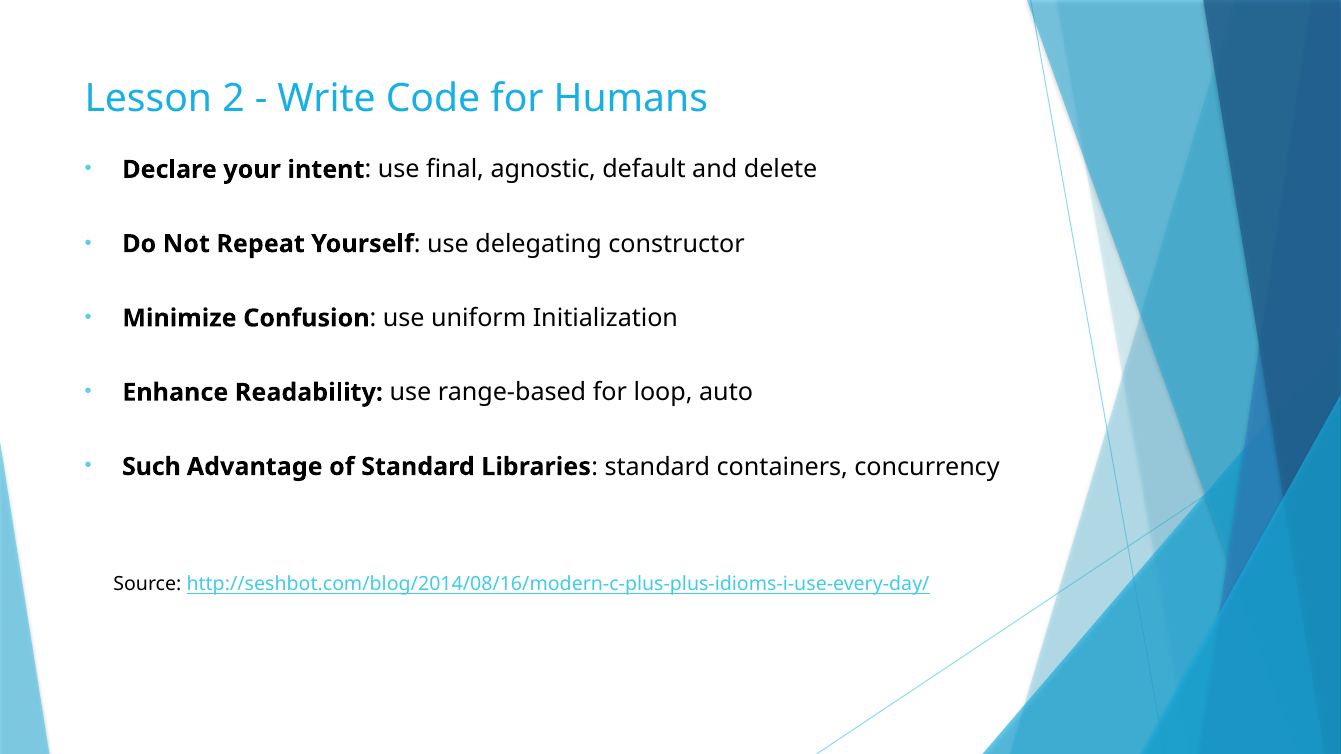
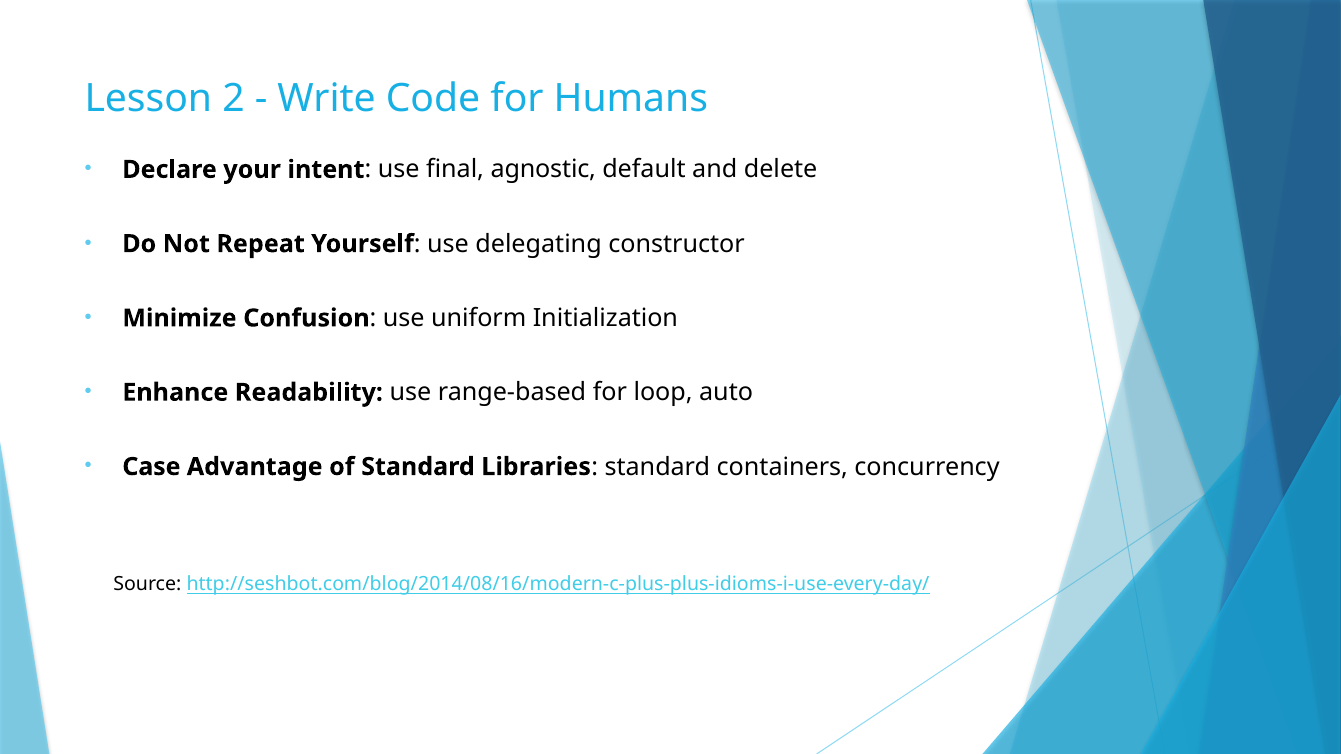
Such: Such -> Case
